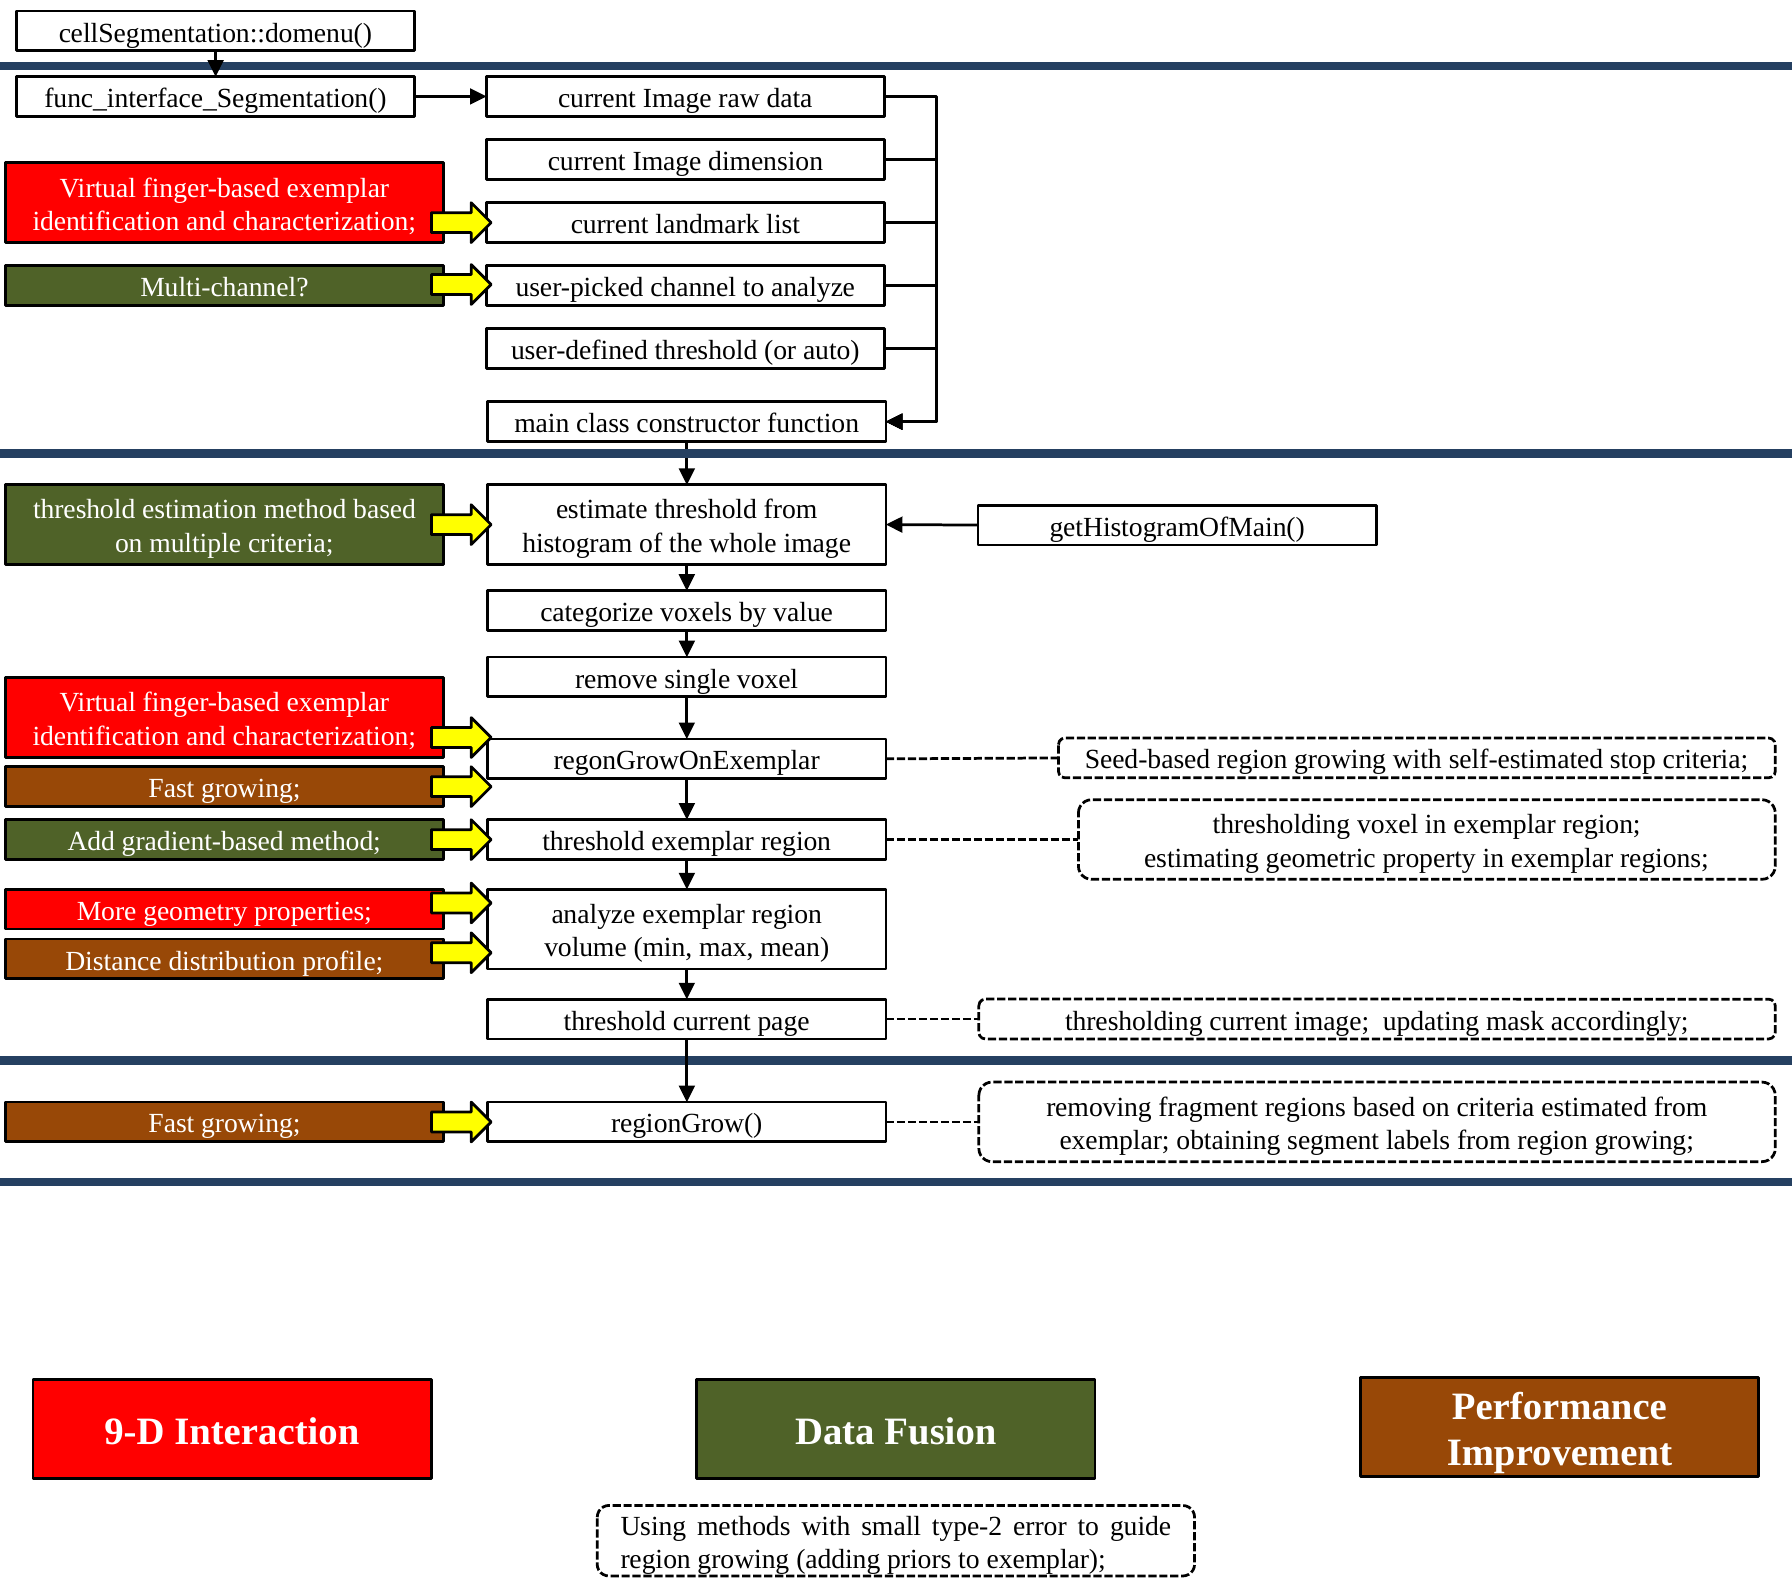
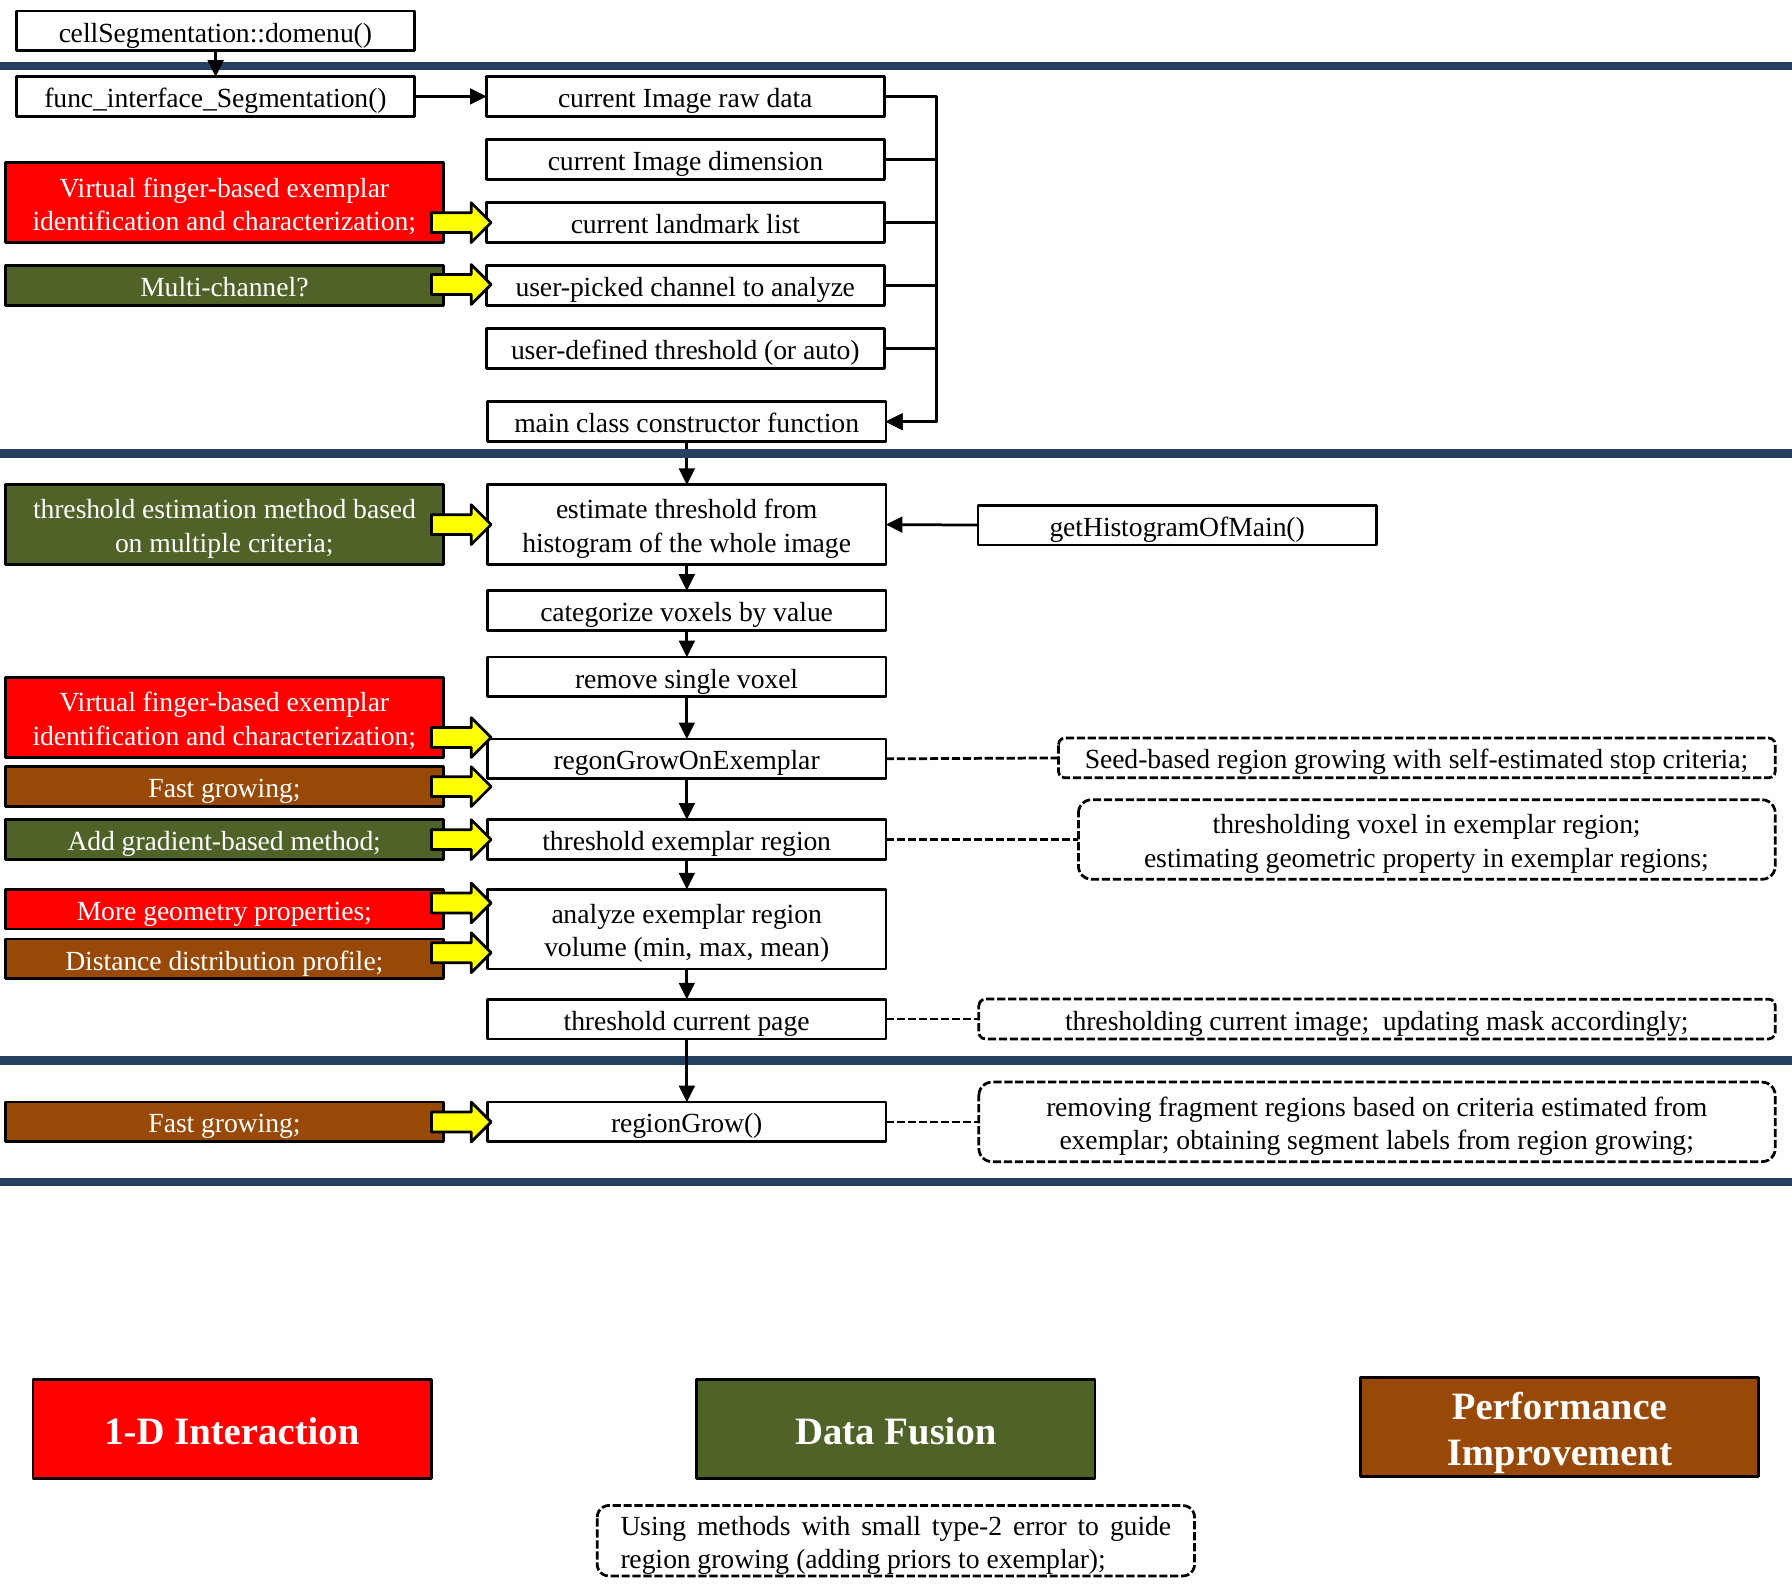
9-D: 9-D -> 1-D
